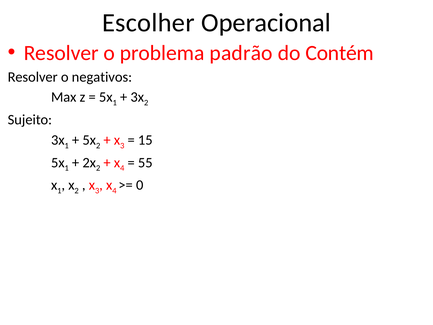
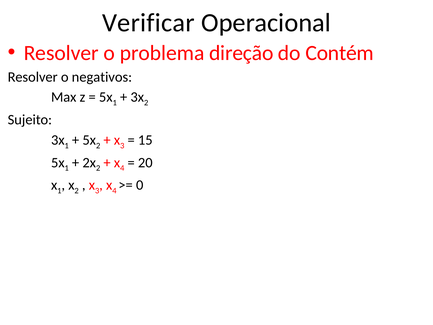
Escolher: Escolher -> Verificar
padrão: padrão -> direção
55: 55 -> 20
